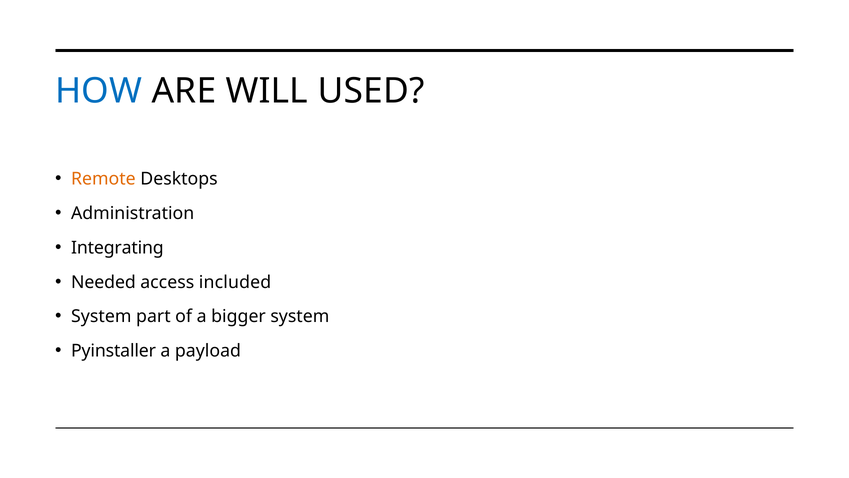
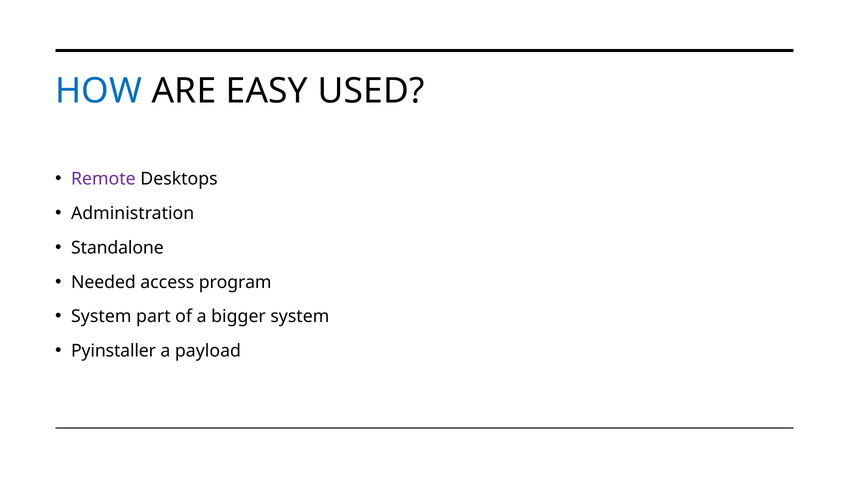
WILL: WILL -> EASY
Remote colour: orange -> purple
Integrating: Integrating -> Standalone
included: included -> program
